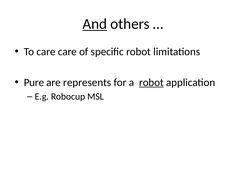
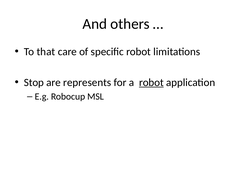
And underline: present -> none
To care: care -> that
Pure: Pure -> Stop
